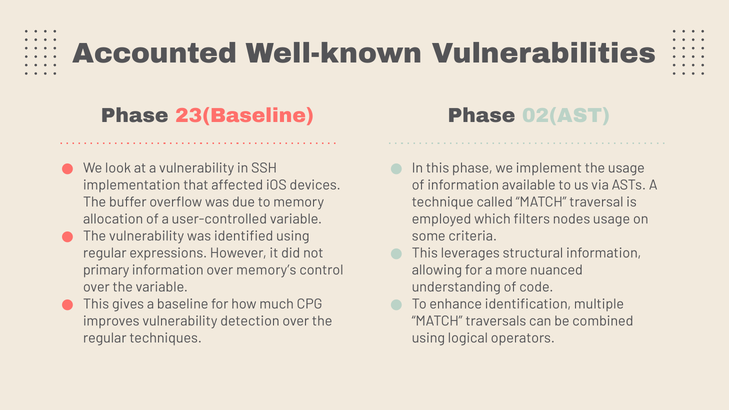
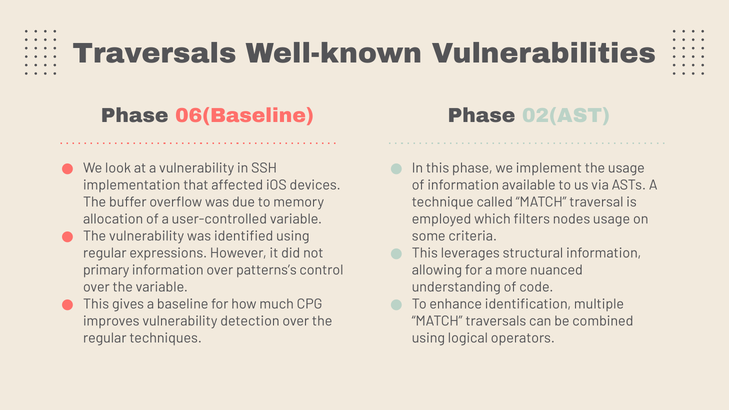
Accounted at (155, 53): Accounted -> Traversals
23(Baseline: 23(Baseline -> 06(Baseline
memory’s: memory’s -> patterns’s
